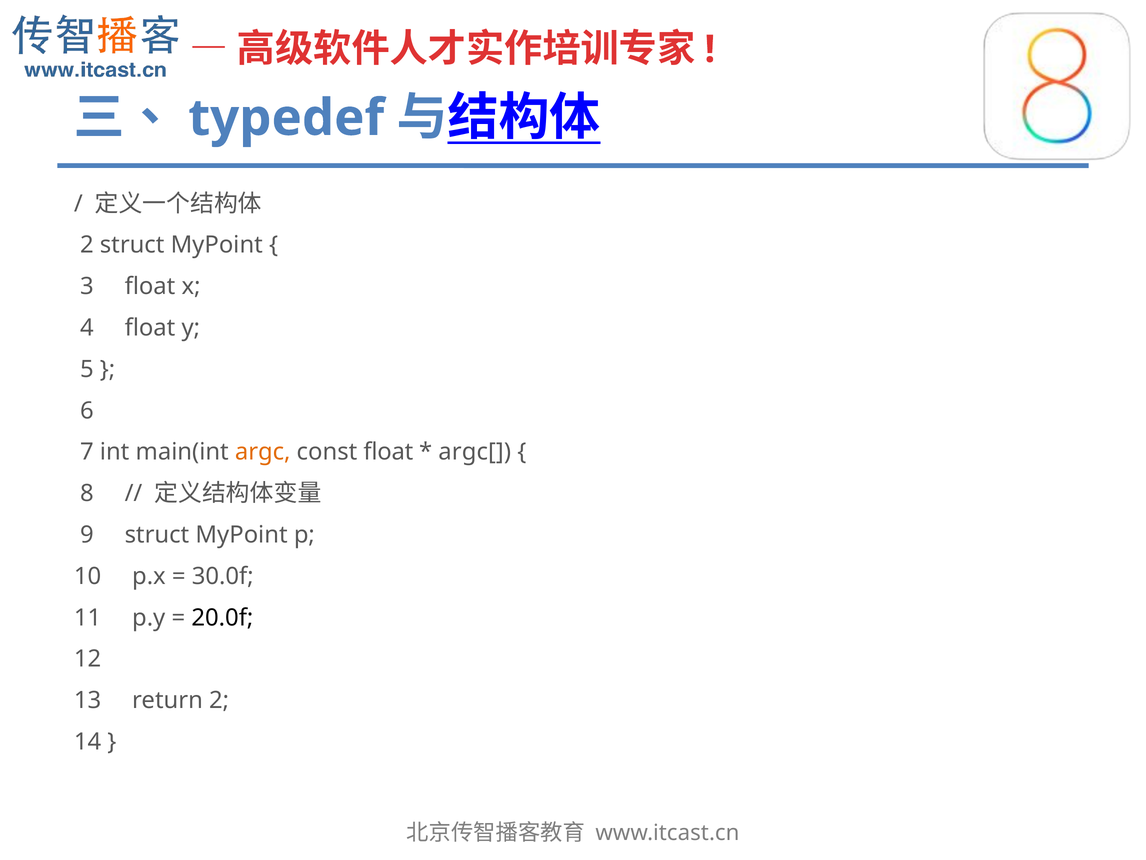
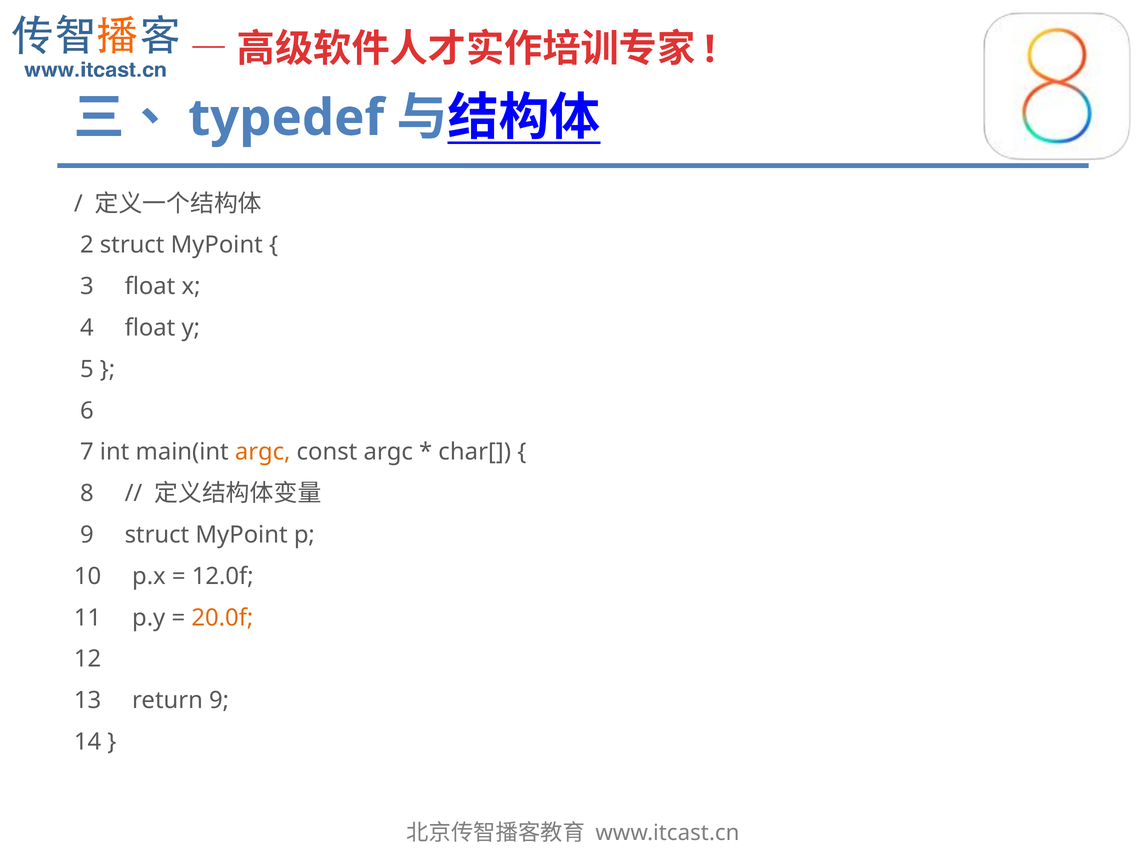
const float: float -> argc
argc[: argc[ -> char[
30.0f: 30.0f -> 12.0f
20.0f colour: black -> orange
return 2: 2 -> 9
